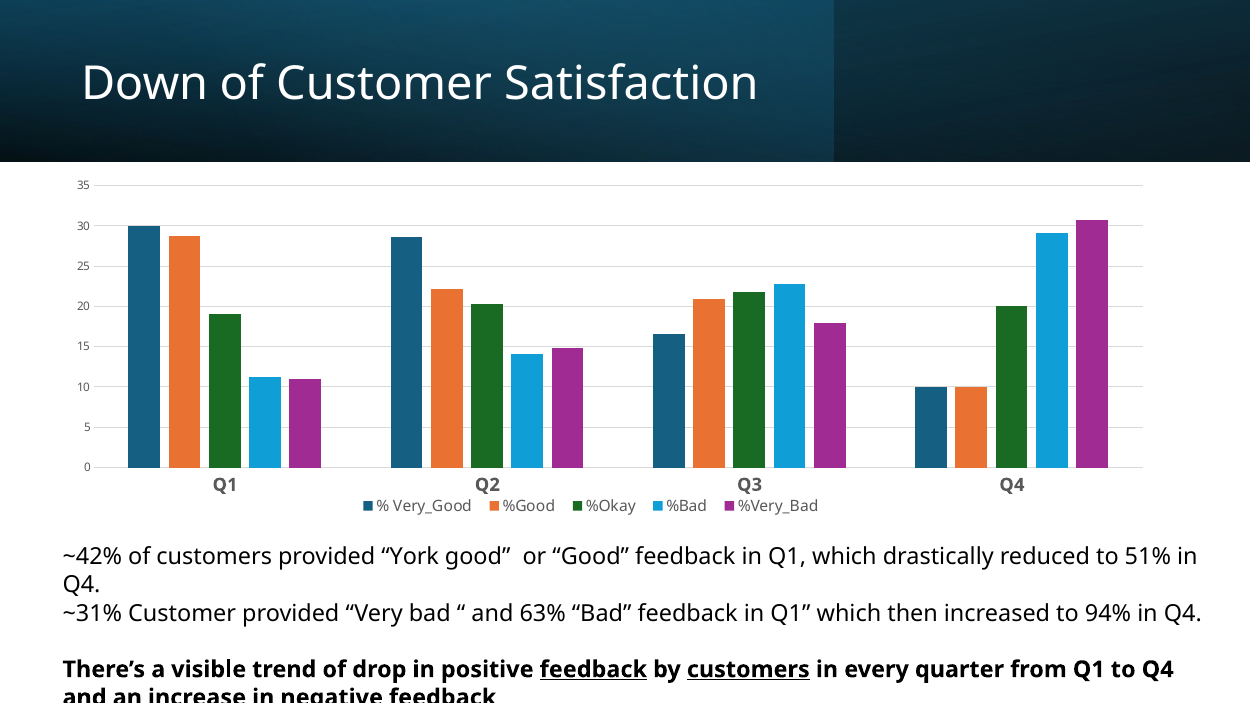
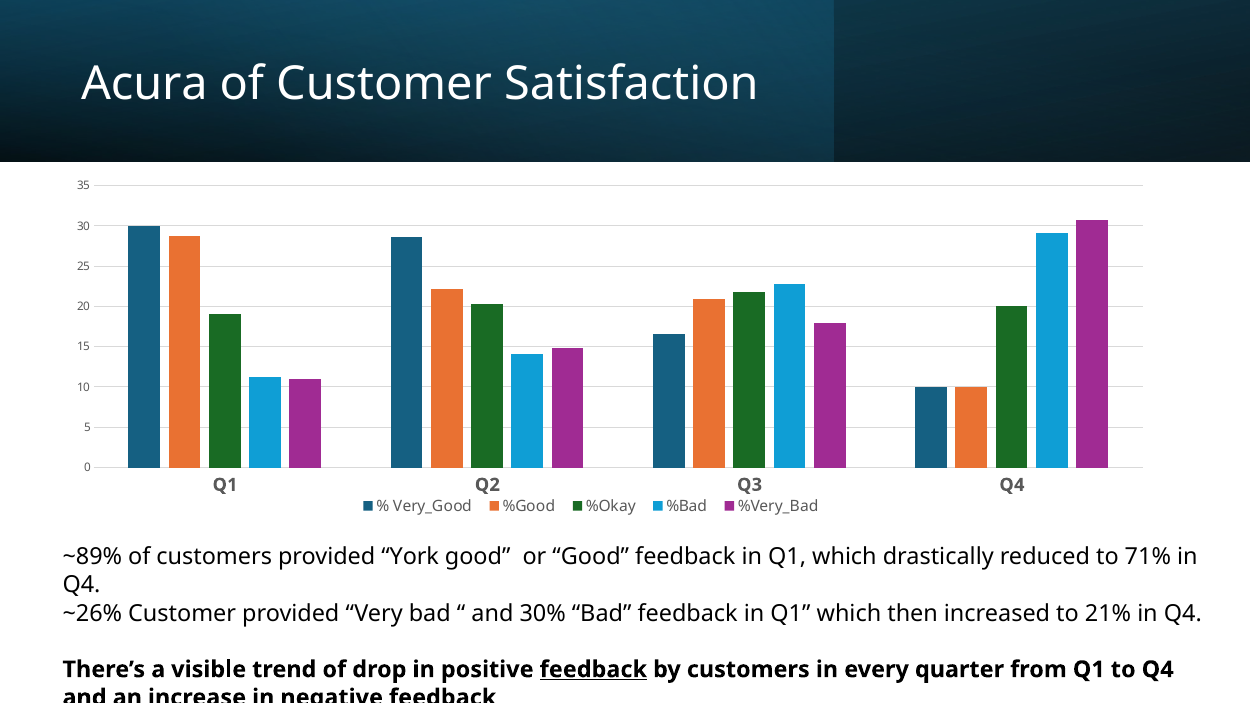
Down: Down -> Acura
~42%: ~42% -> ~89%
51%: 51% -> 71%
~31%: ~31% -> ~26%
63%: 63% -> 30%
94%: 94% -> 21%
customers at (748, 670) underline: present -> none
